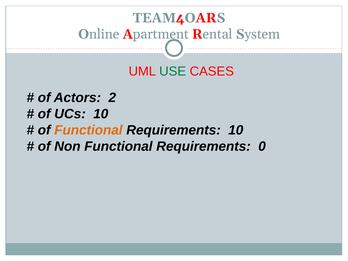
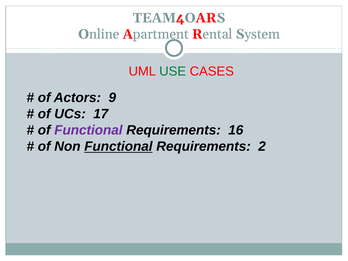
2: 2 -> 9
UCs 10: 10 -> 17
Functional at (88, 130) colour: orange -> purple
Requirements 10: 10 -> 16
Functional at (118, 147) underline: none -> present
0: 0 -> 2
